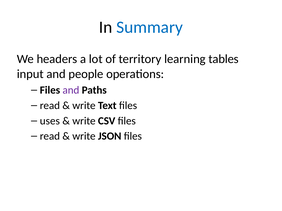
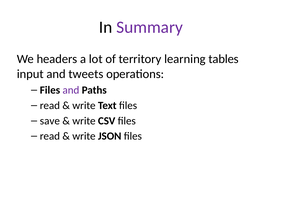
Summary colour: blue -> purple
people: people -> tweets
uses: uses -> save
